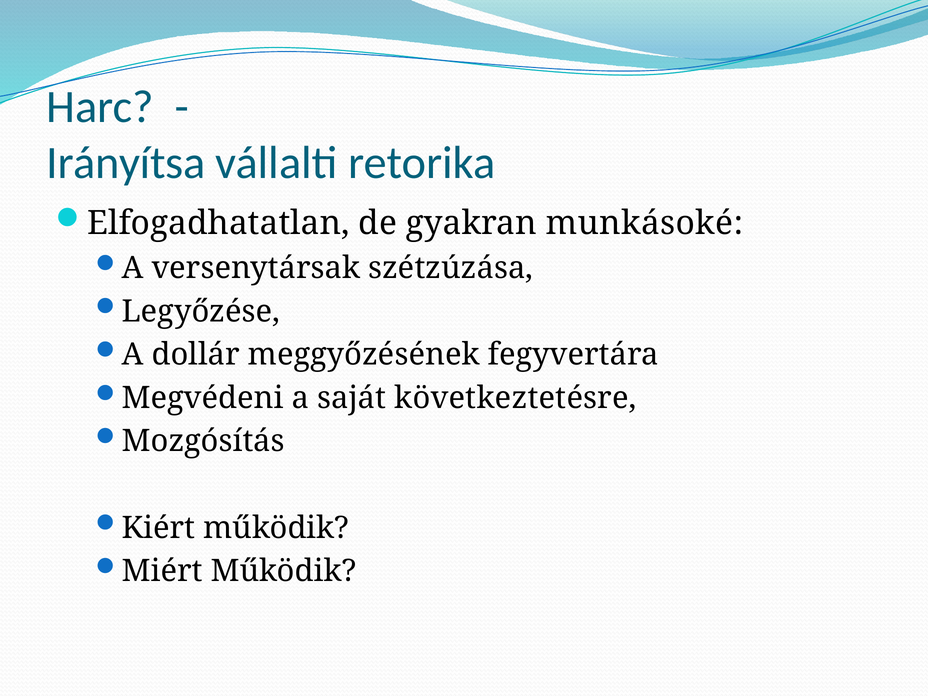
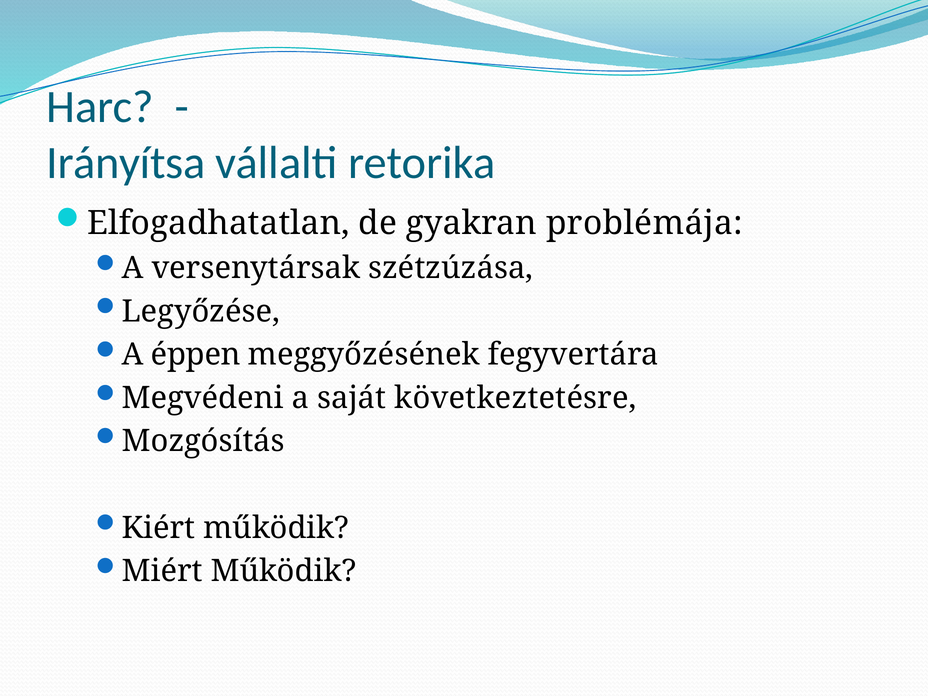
munkásoké: munkásoké -> problémája
dollár: dollár -> éppen
